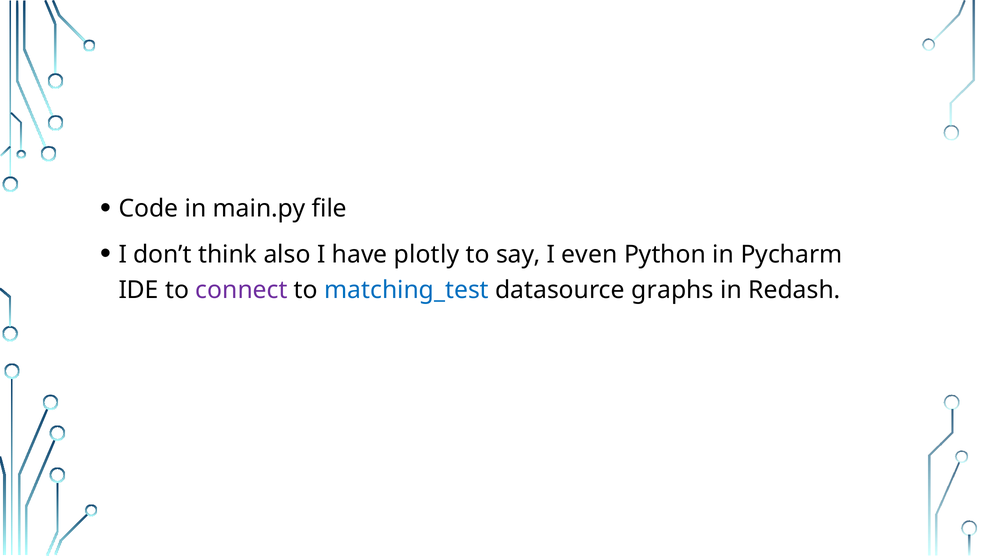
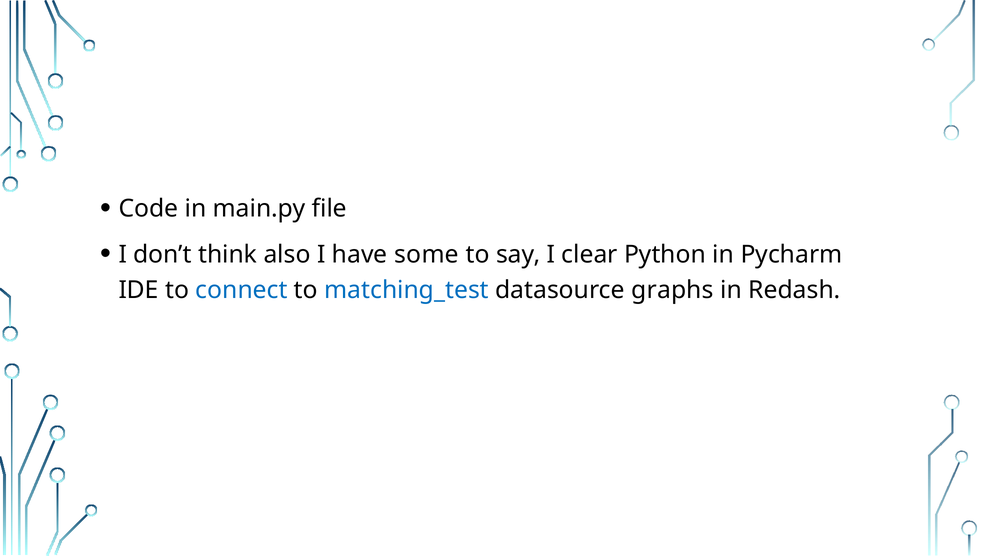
plotly: plotly -> some
even: even -> clear
connect colour: purple -> blue
